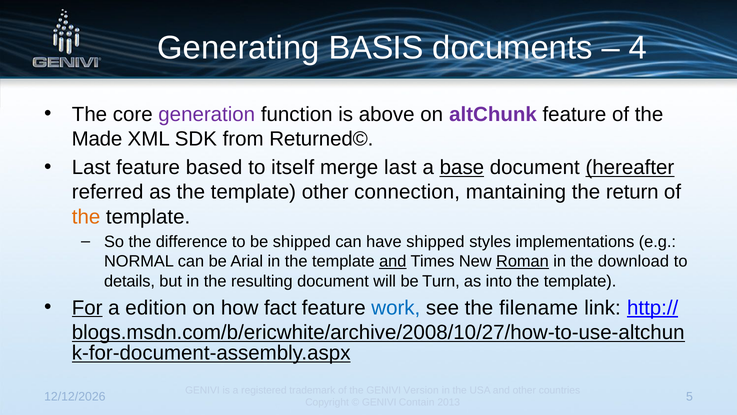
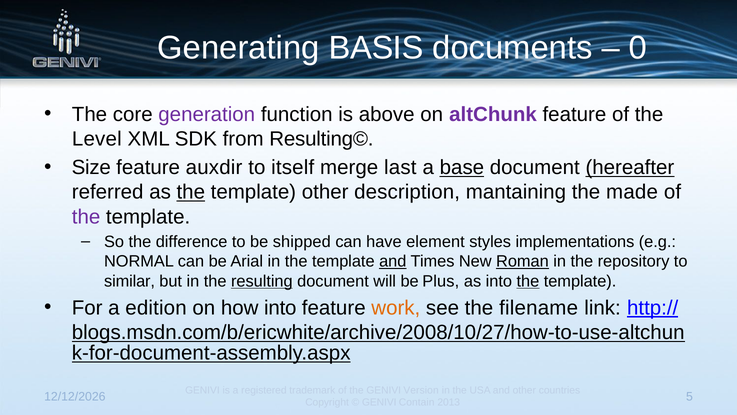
4: 4 -> 0
Made: Made -> Level
Returned©: Returned© -> Resulting©
Last at (91, 167): Last -> Size
based: based -> auxdir
the at (191, 192) underline: none -> present
connection: connection -> description
return: return -> made
the at (86, 217) colour: orange -> purple
have shipped: shipped -> element
download: download -> repository
details: details -> similar
resulting underline: none -> present
Turn: Turn -> Plus
the at (528, 281) underline: none -> present
For underline: present -> none
how fact: fact -> into
work colour: blue -> orange
